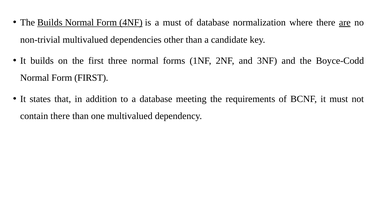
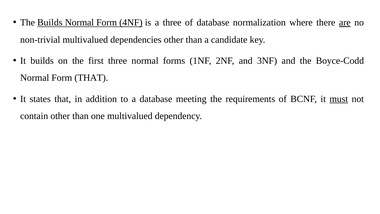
a must: must -> three
Form FIRST: FIRST -> THAT
must at (339, 99) underline: none -> present
contain there: there -> other
